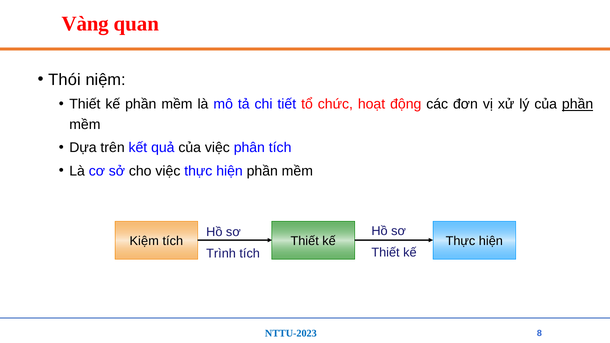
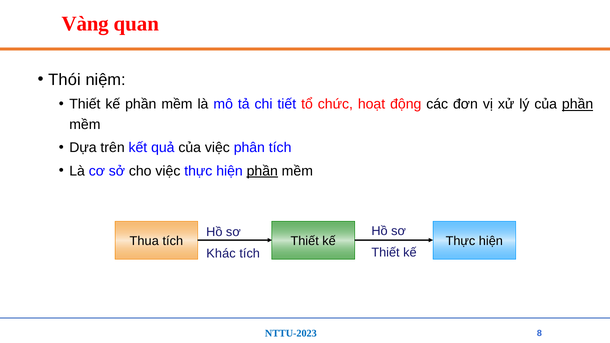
phần at (262, 171) underline: none -> present
Kiệm: Kiệm -> Thua
Trình: Trình -> Khác
